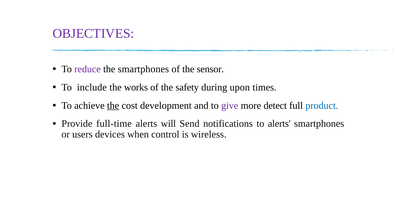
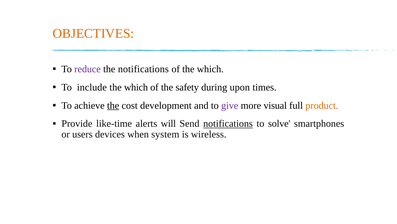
OBJECTIVES colour: purple -> orange
the smartphones: smartphones -> notifications
of the sensor: sensor -> which
works at (136, 87): works -> which
detect: detect -> visual
product colour: blue -> orange
full-time: full-time -> like-time
notifications at (228, 123) underline: none -> present
to alerts: alerts -> solve
control: control -> system
